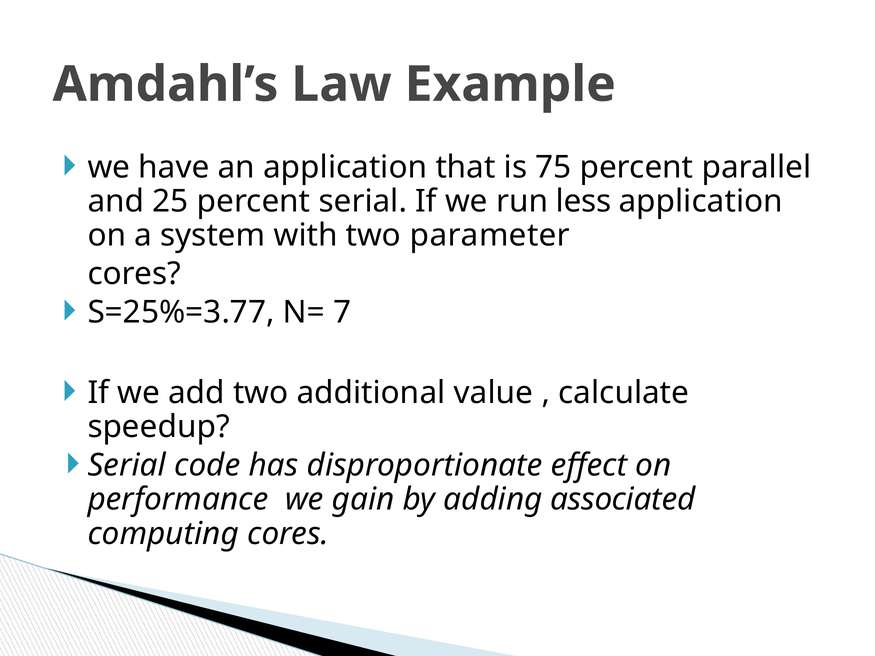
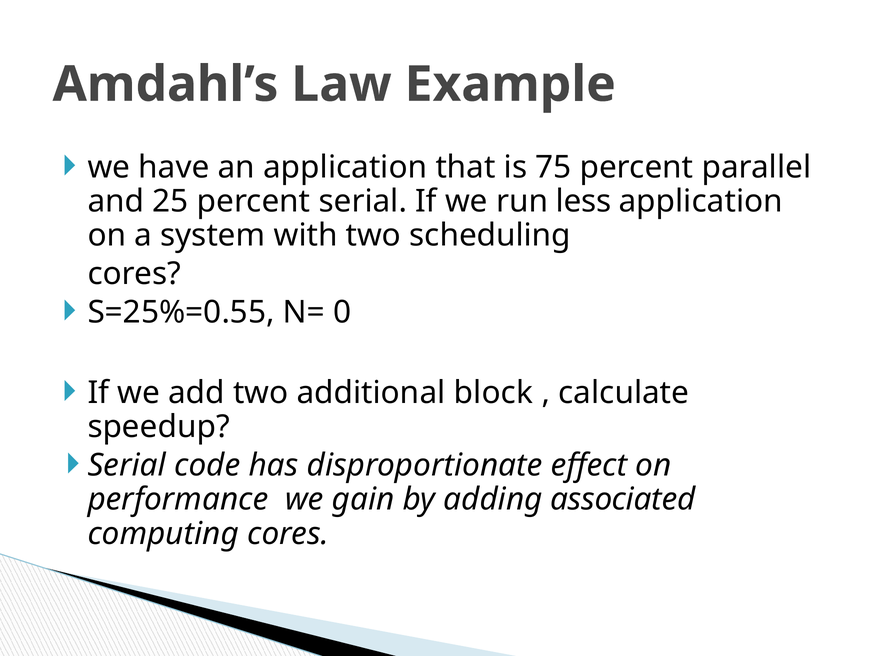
parameter: parameter -> scheduling
S=25%=3.77: S=25%=3.77 -> S=25%=0.55
7: 7 -> 0
value: value -> block
